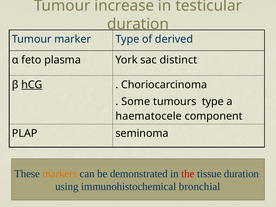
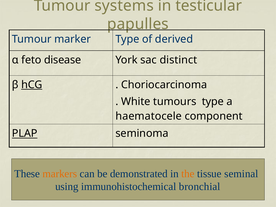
increase: increase -> systems
duration at (138, 24): duration -> papulles
plasma: plasma -> disease
Some: Some -> White
PLAP underline: none -> present
the colour: red -> orange
tissue duration: duration -> seminal
